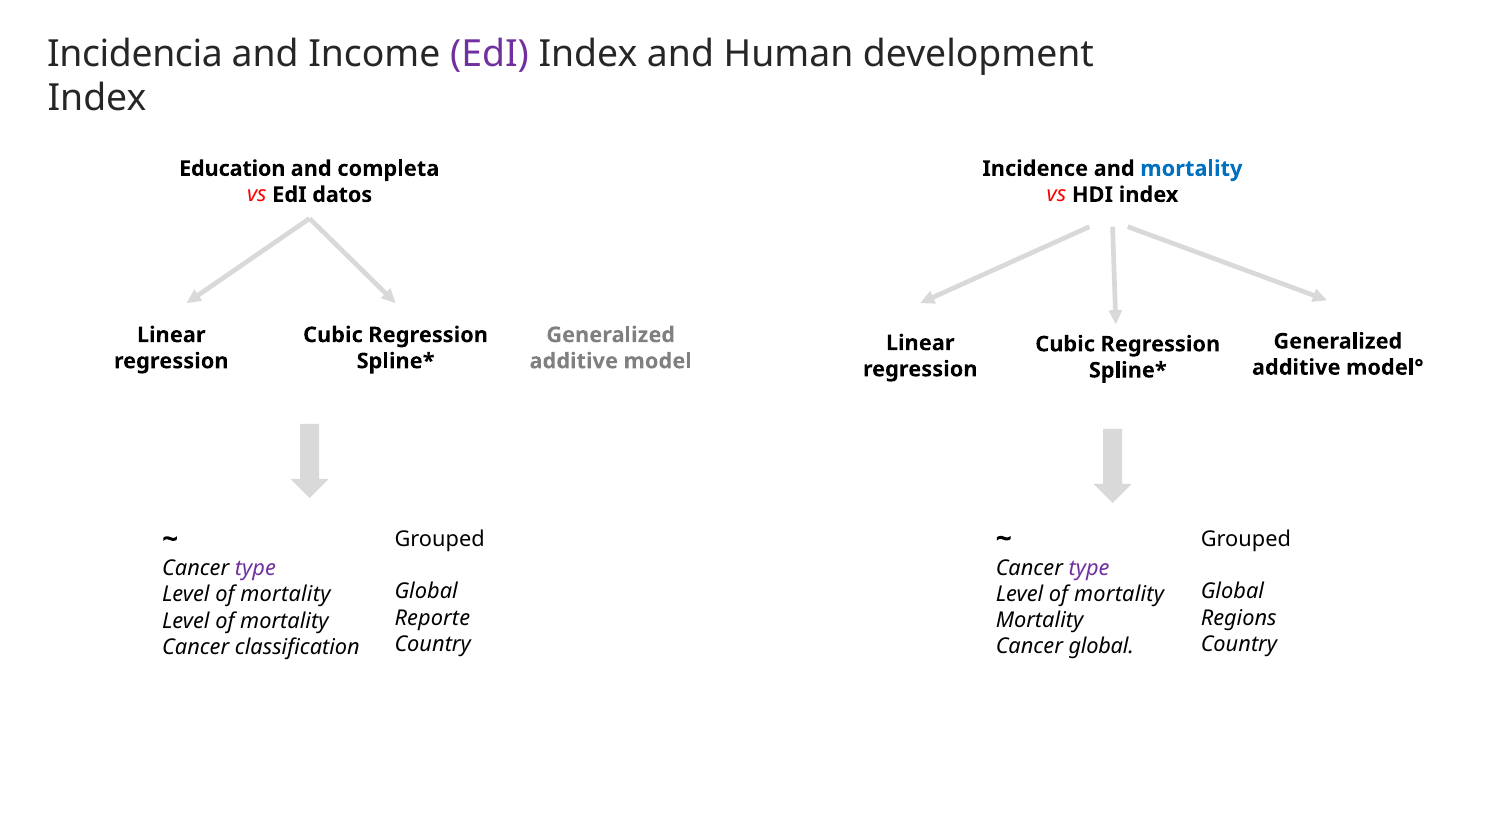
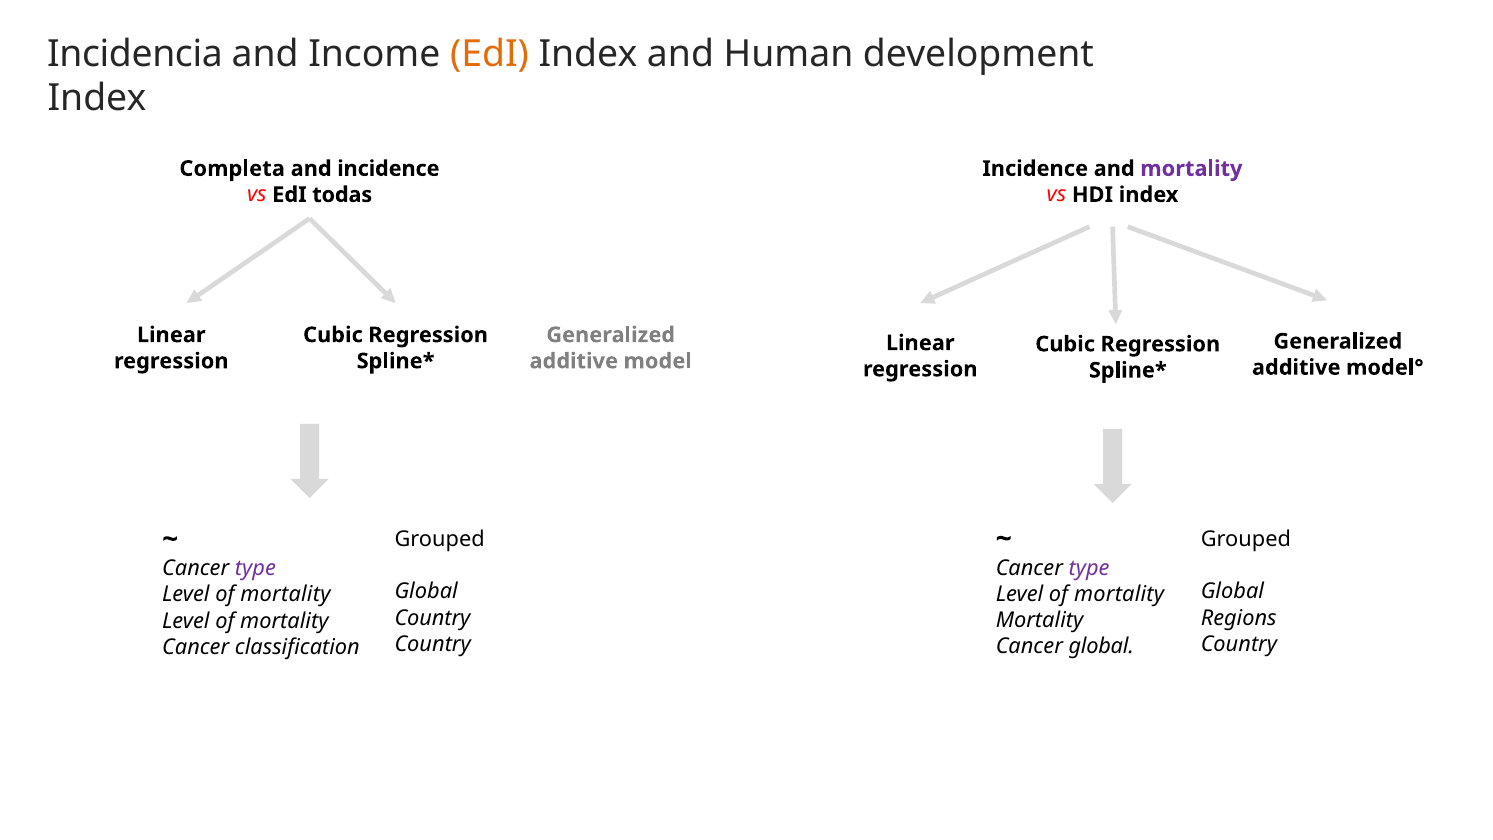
EdI at (490, 54) colour: purple -> orange
Education: Education -> Completa
and completa: completa -> incidence
mortality at (1191, 169) colour: blue -> purple
datos: datos -> todas
Reporte at (432, 618): Reporte -> Country
